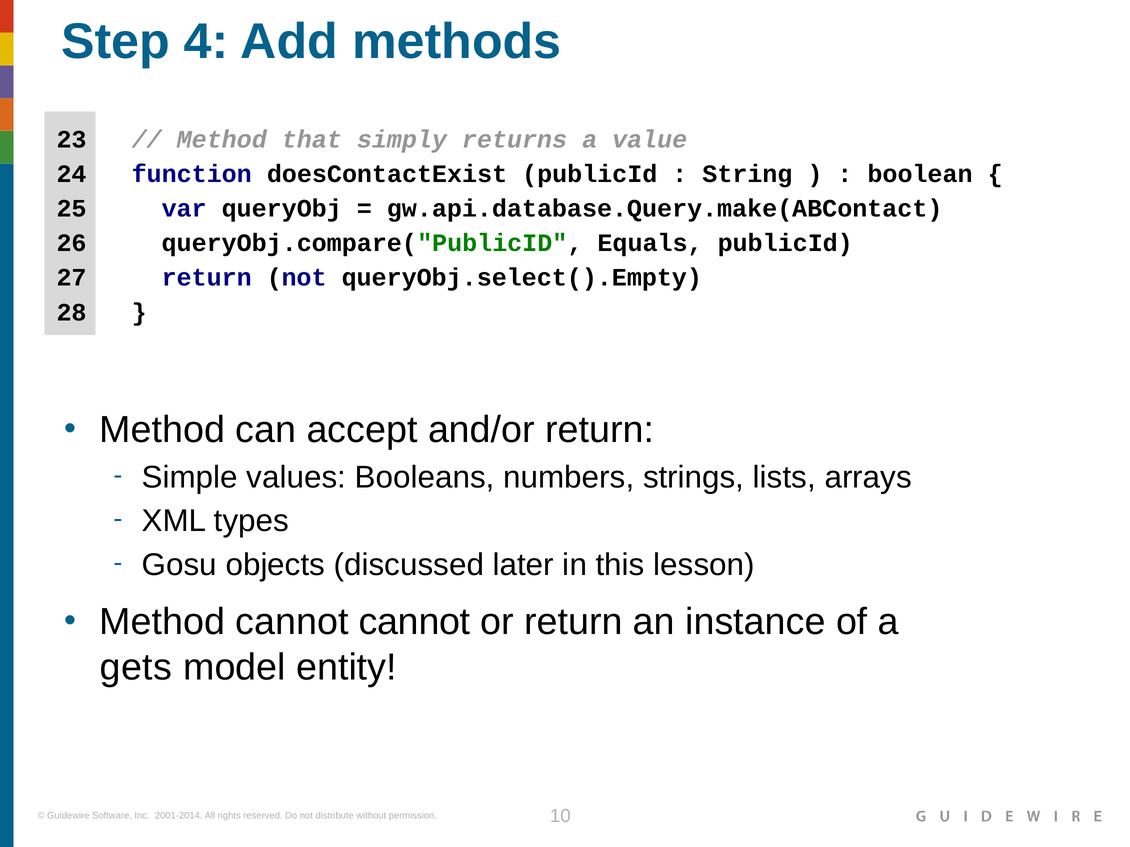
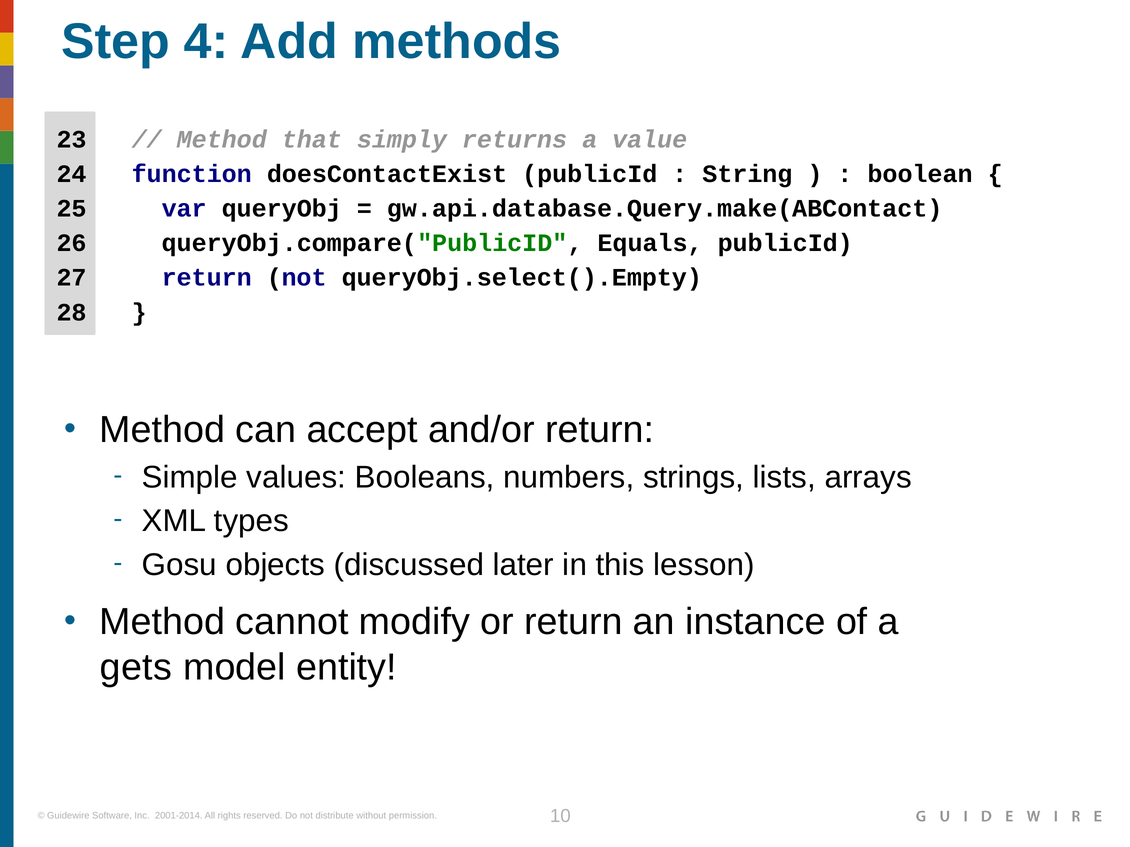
cannot cannot: cannot -> modify
